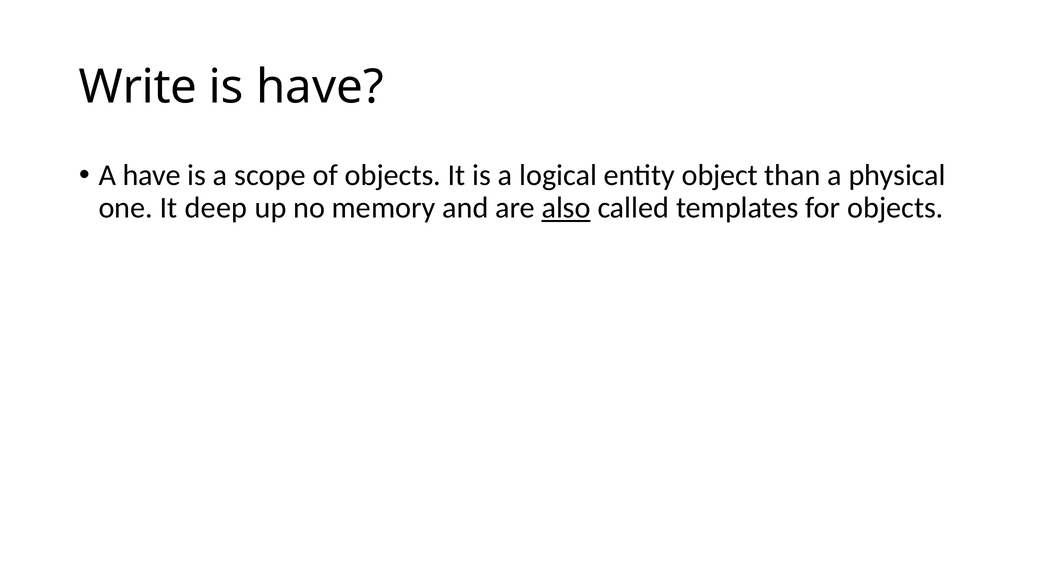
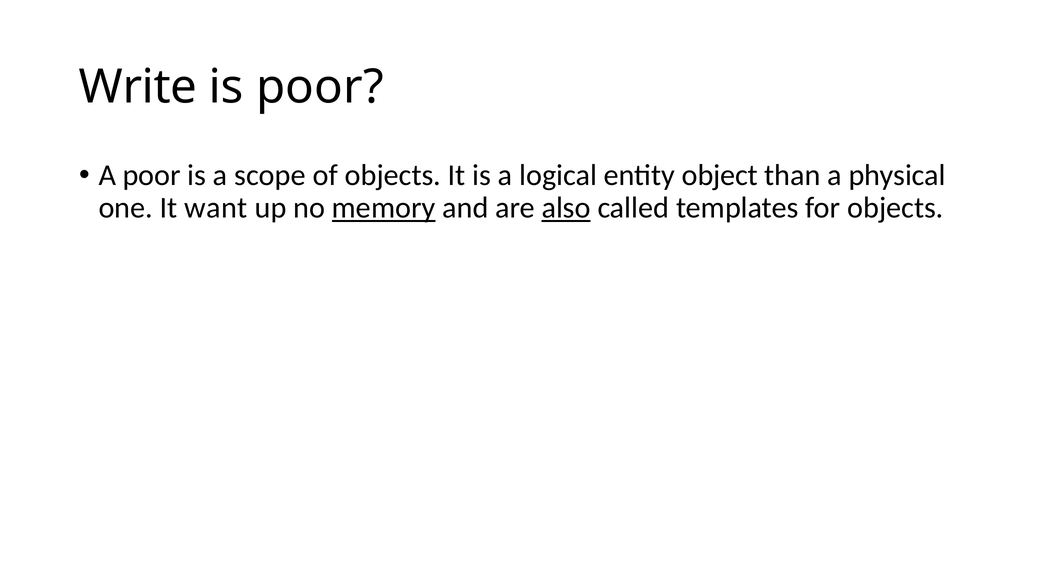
is have: have -> poor
A have: have -> poor
deep: deep -> want
memory underline: none -> present
